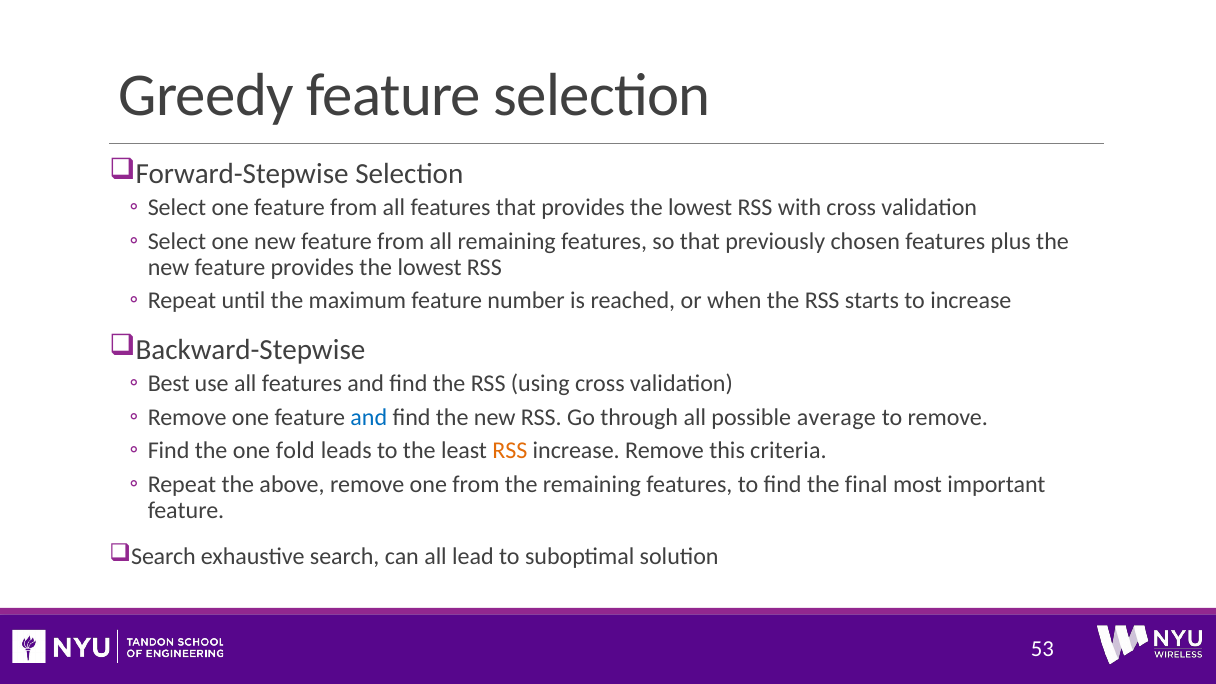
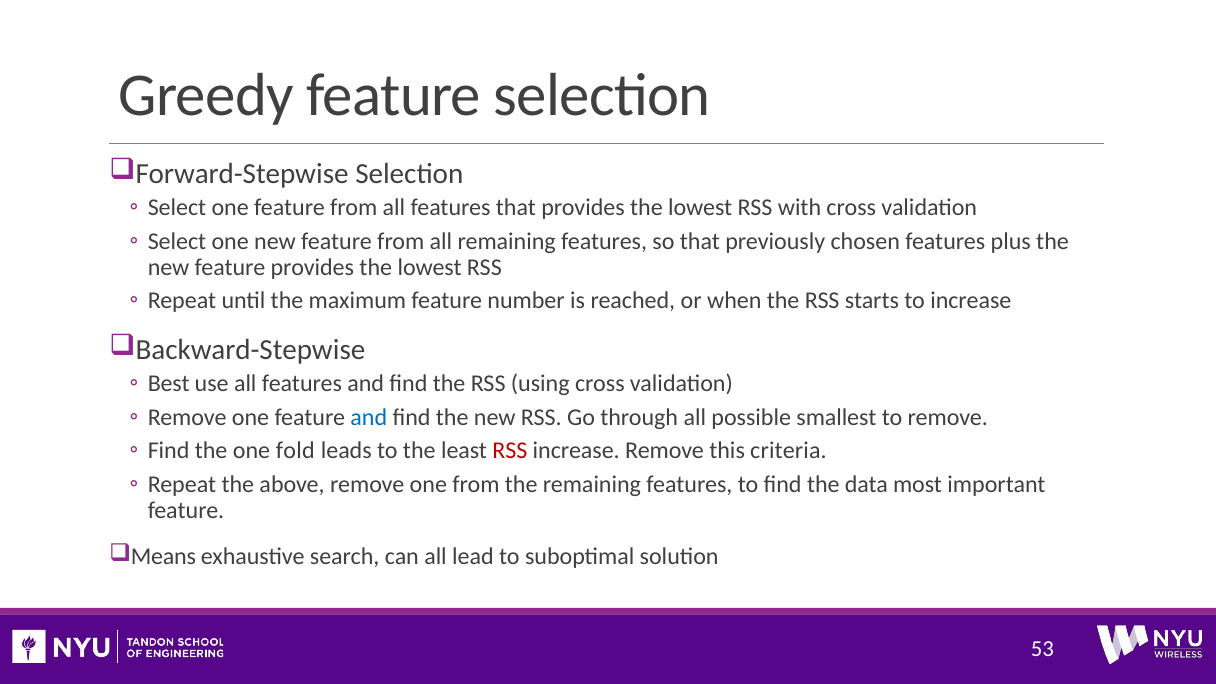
average: average -> smallest
RSS at (510, 451) colour: orange -> red
final: final -> data
Search at (163, 557): Search -> Means
